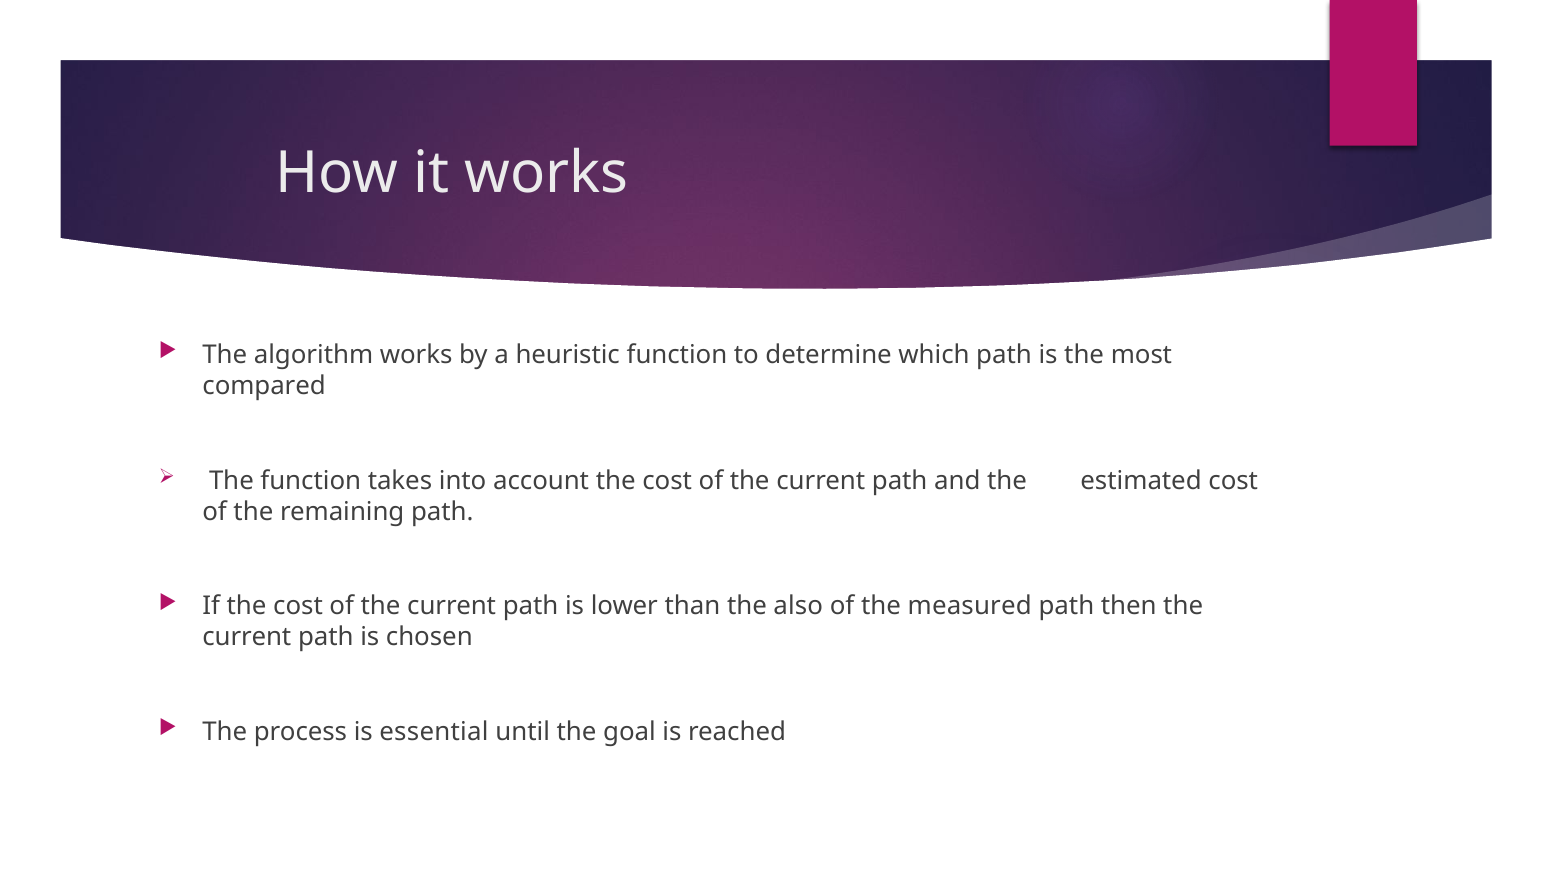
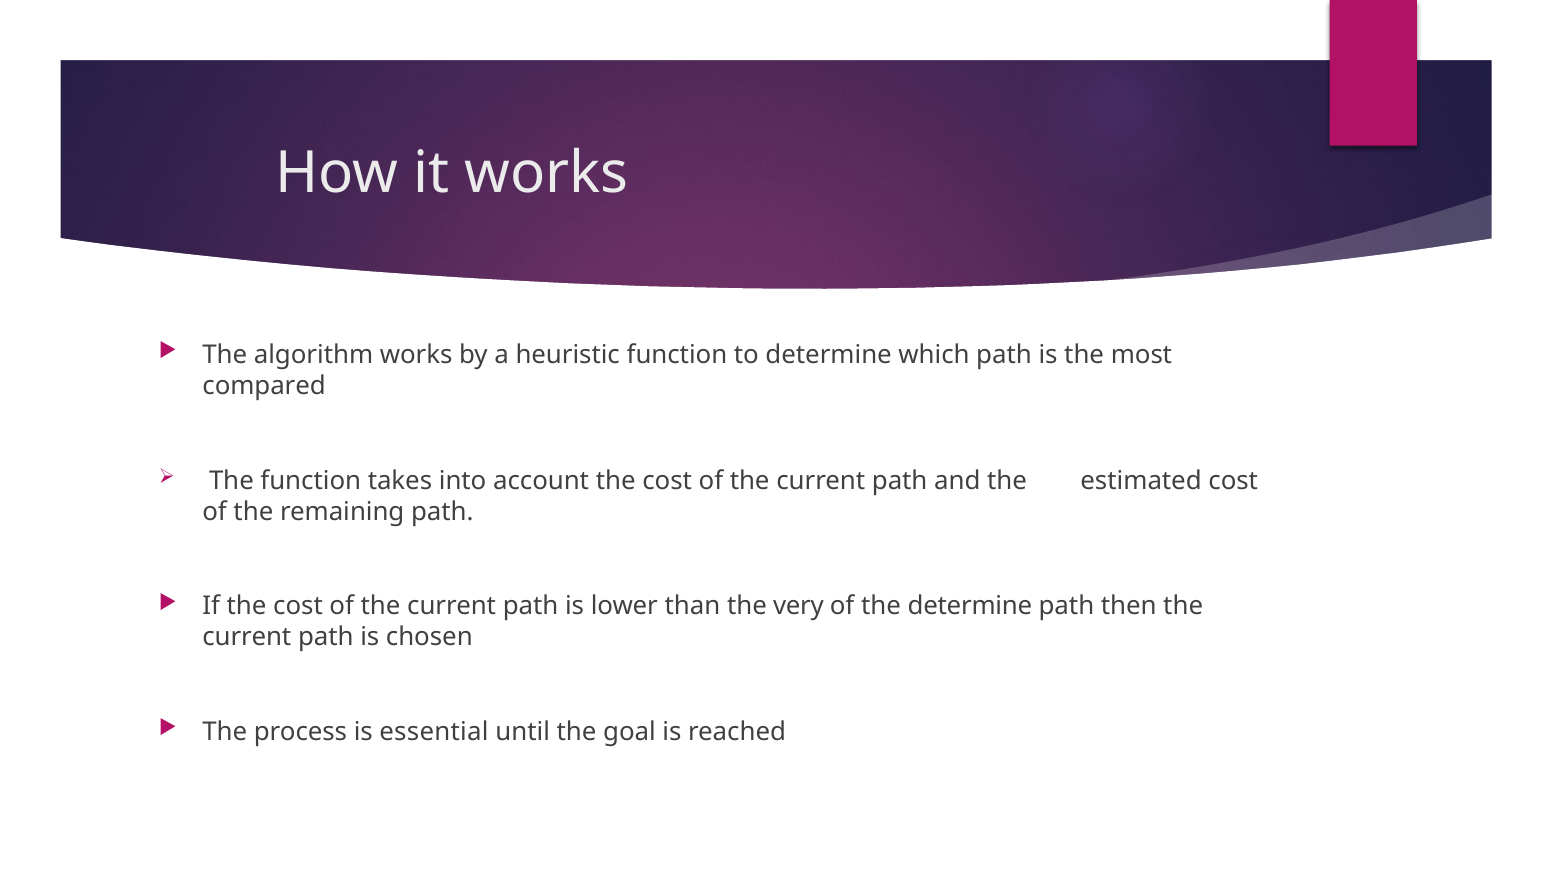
also: also -> very
the measured: measured -> determine
